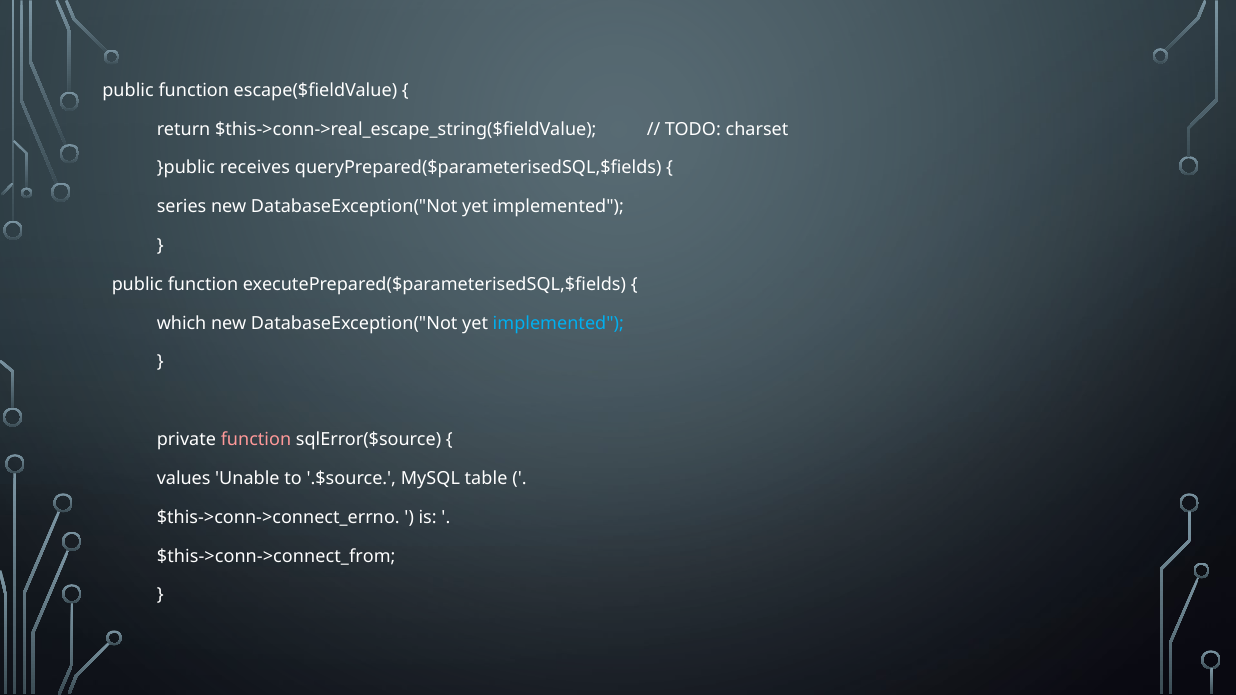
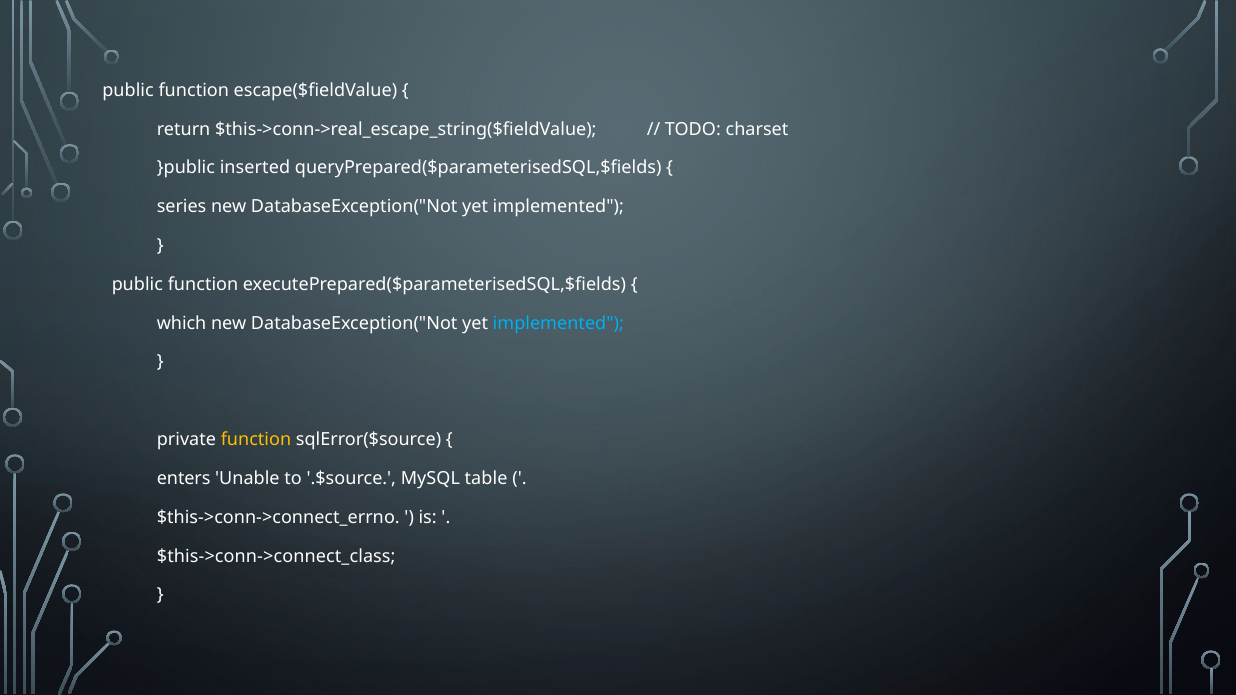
receives: receives -> inserted
function at (256, 440) colour: pink -> yellow
values: values -> enters
$this->conn->connect_from: $this->conn->connect_from -> $this->conn->connect_class
